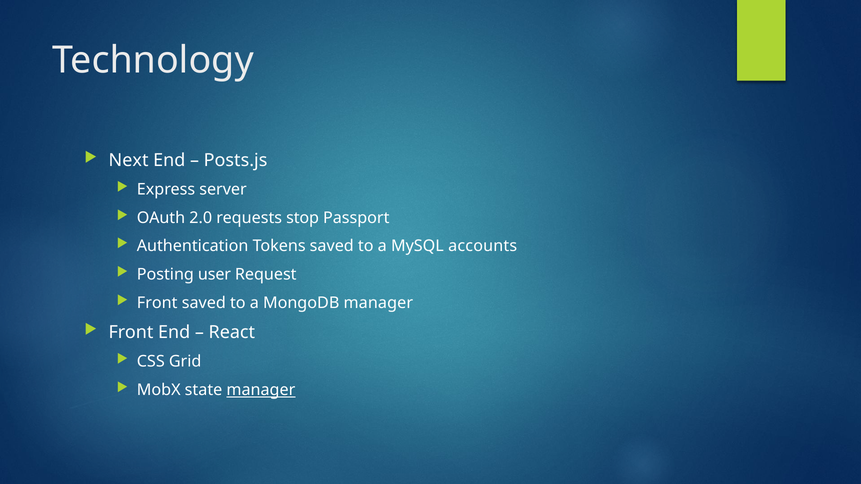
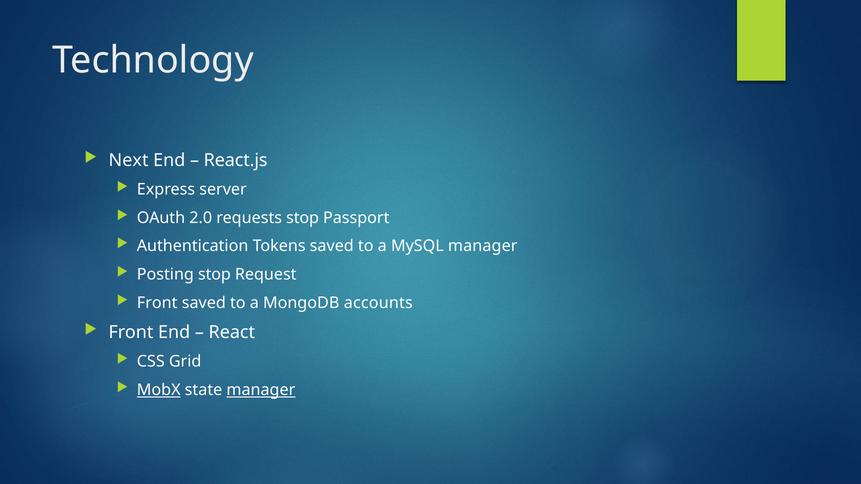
Posts.js: Posts.js -> React.js
MySQL accounts: accounts -> manager
Posting user: user -> stop
MongoDB manager: manager -> accounts
MobX underline: none -> present
